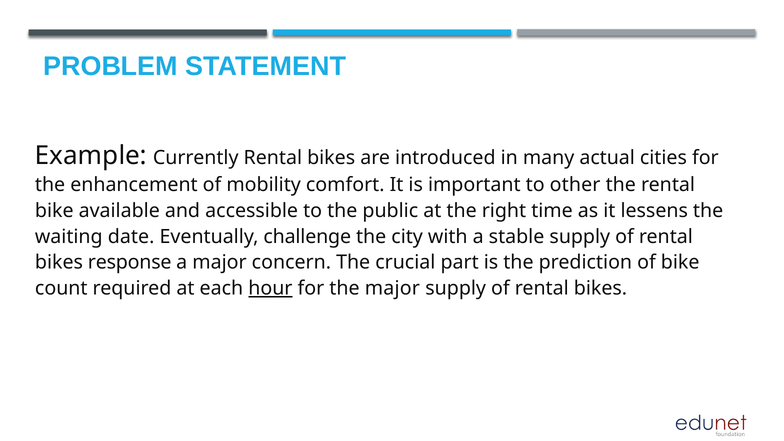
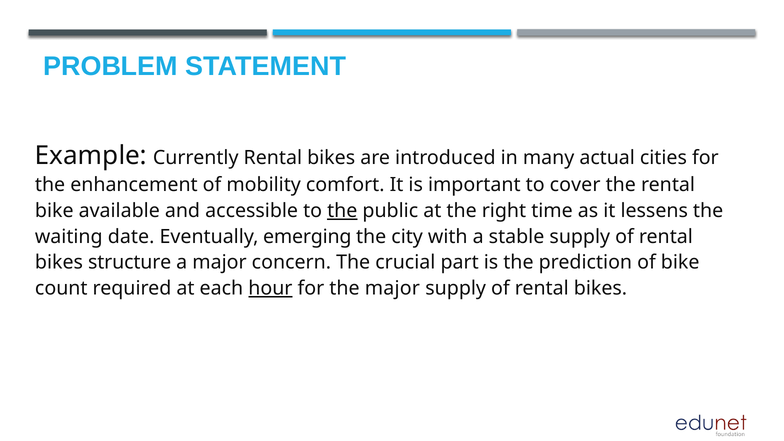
other: other -> cover
the at (342, 211) underline: none -> present
challenge: challenge -> emerging
response: response -> structure
